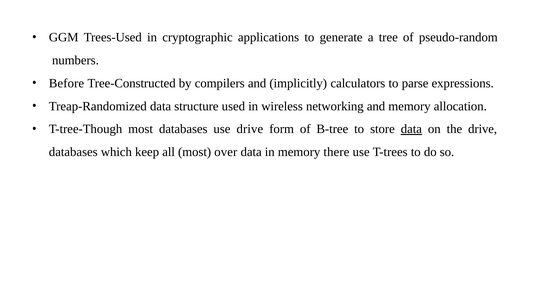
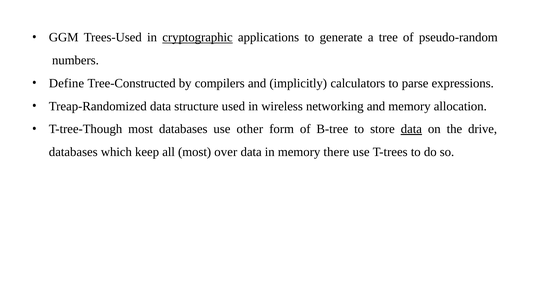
cryptographic underline: none -> present
Before: Before -> Define
use drive: drive -> other
